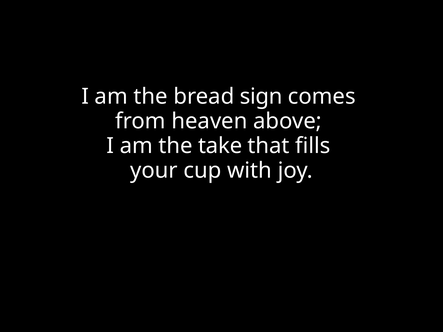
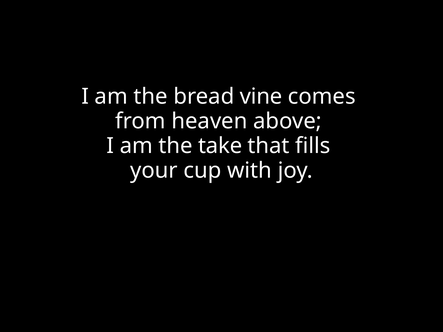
sign: sign -> vine
